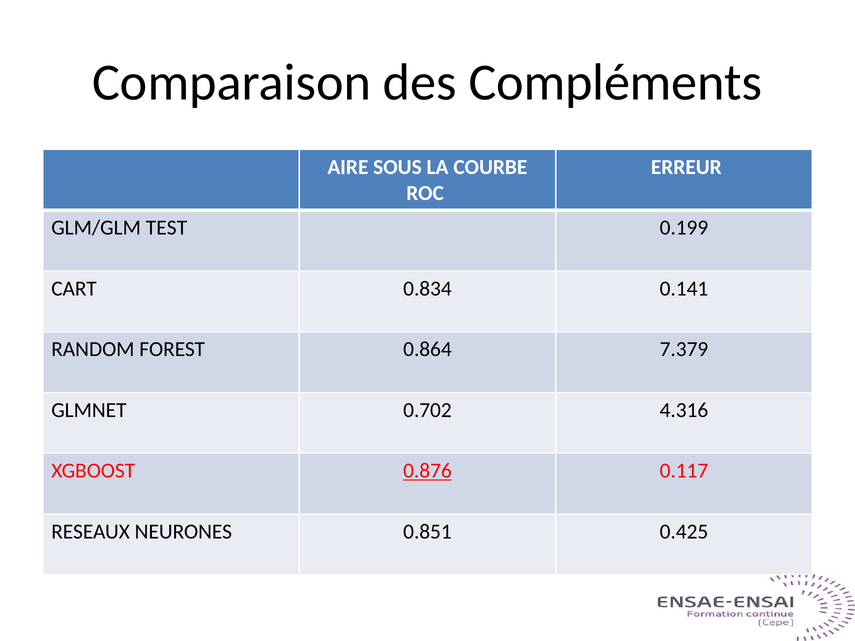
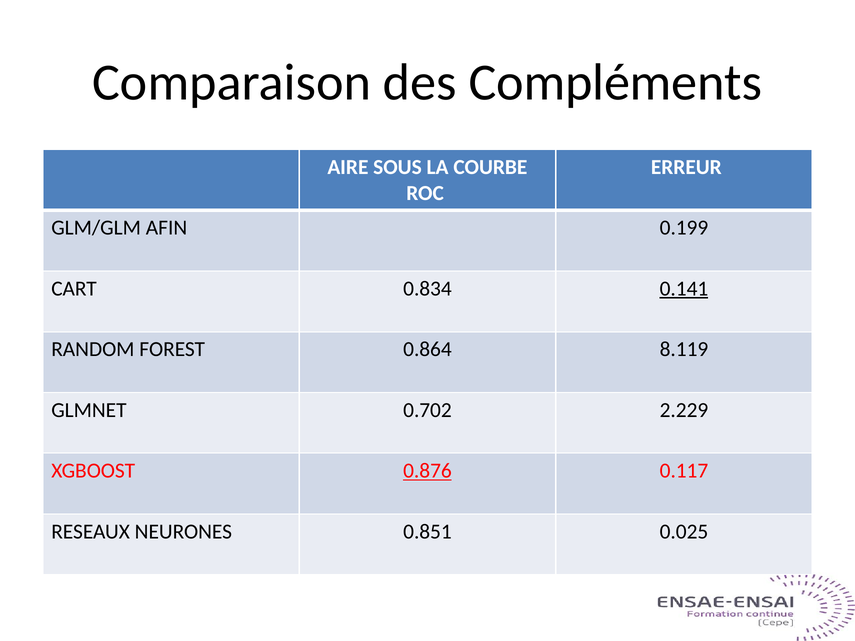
TEST: TEST -> AFIN
0.141 underline: none -> present
7.379: 7.379 -> 8.119
4.316: 4.316 -> 2.229
0.425: 0.425 -> 0.025
